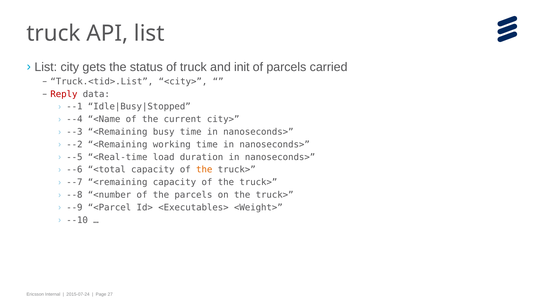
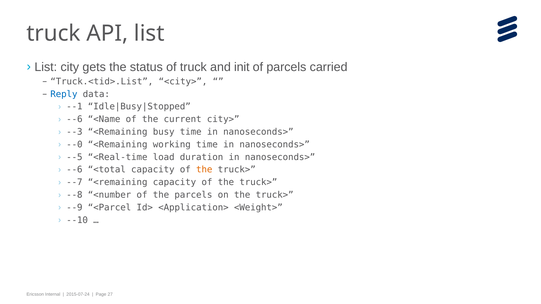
Reply colour: red -> blue
--4 at (74, 119): --4 -> --6
--2: --2 -> --0
<Executables>: <Executables> -> <Application>
